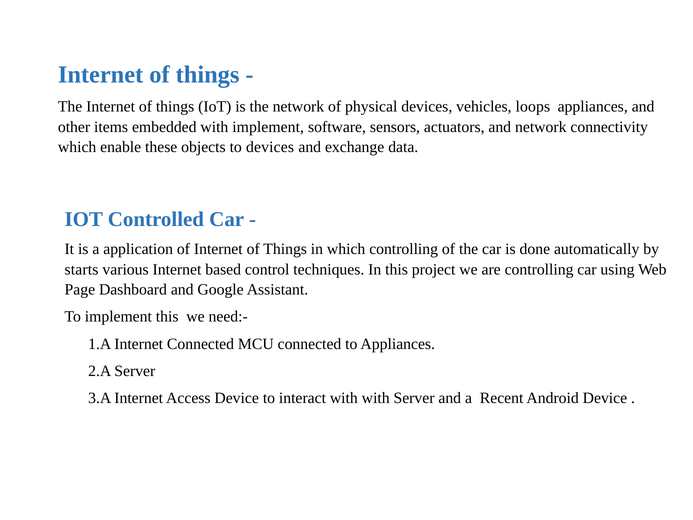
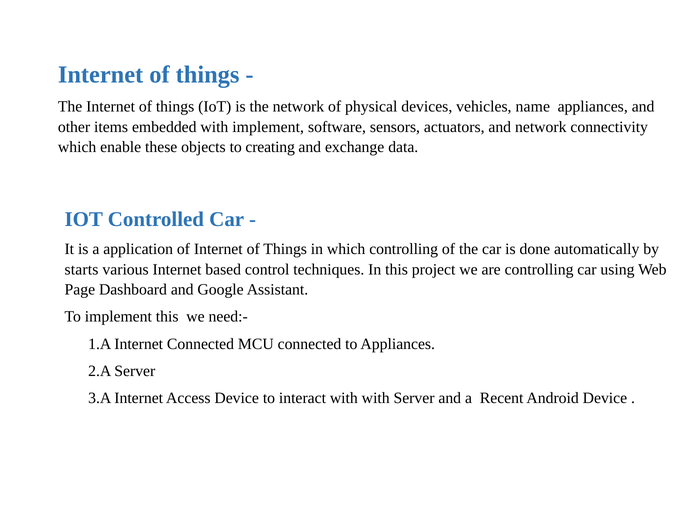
loops: loops -> name
to devices: devices -> creating
